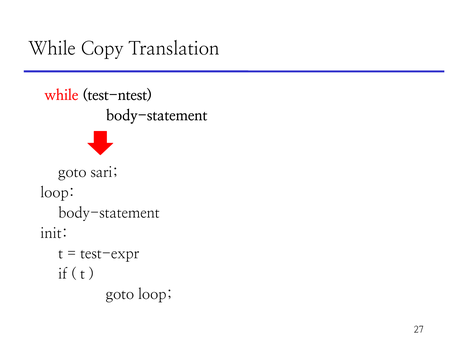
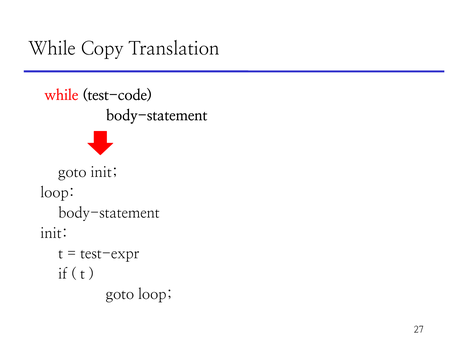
test-ntest: test-ntest -> test-code
goto sari: sari -> init
